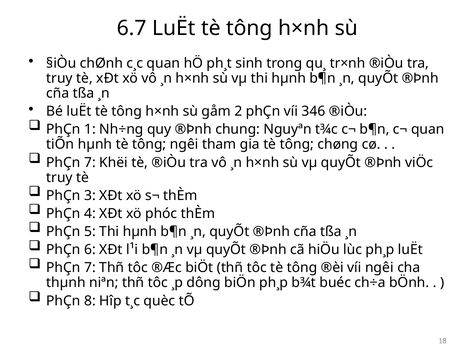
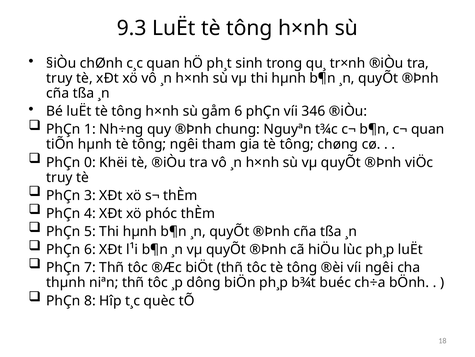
6.7: 6.7 -> 9.3
gåm 2: 2 -> 6
7 at (90, 162): 7 -> 0
